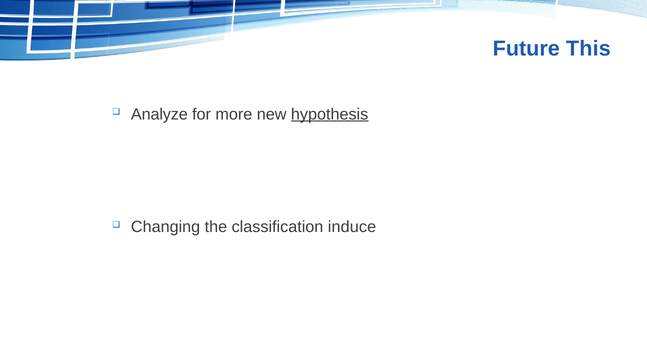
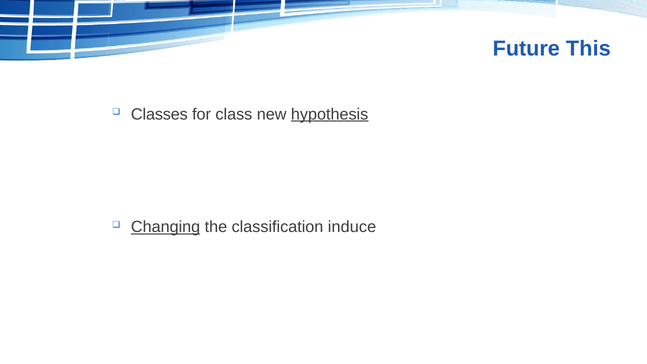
Analyze: Analyze -> Classes
more: more -> class
Changing underline: none -> present
